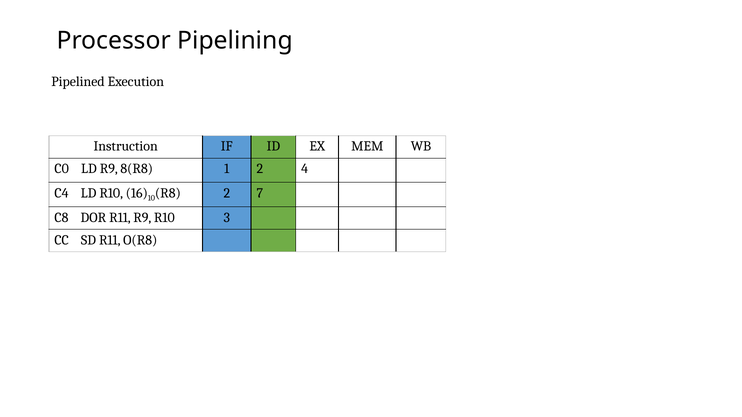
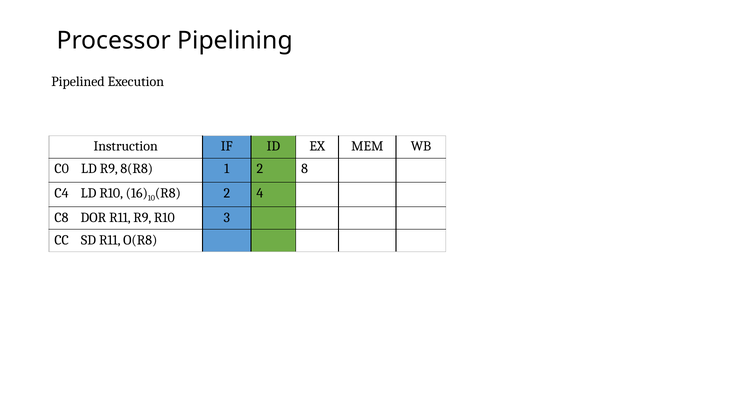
4: 4 -> 8
7: 7 -> 4
